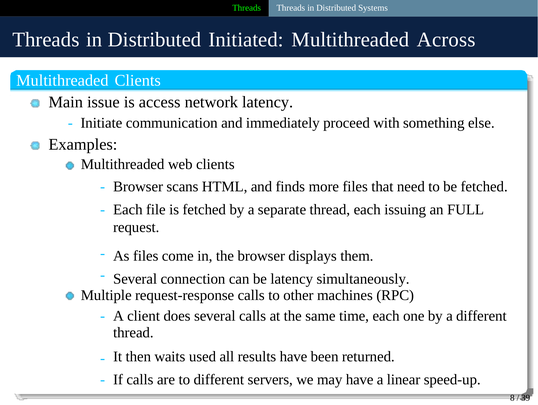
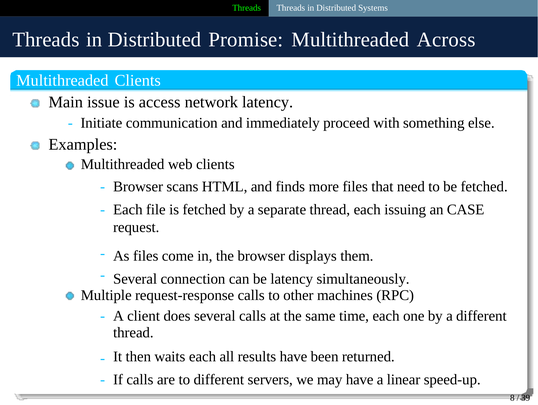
Initiated: Initiated -> Promise
FULL: FULL -> CASE
waits used: used -> each
